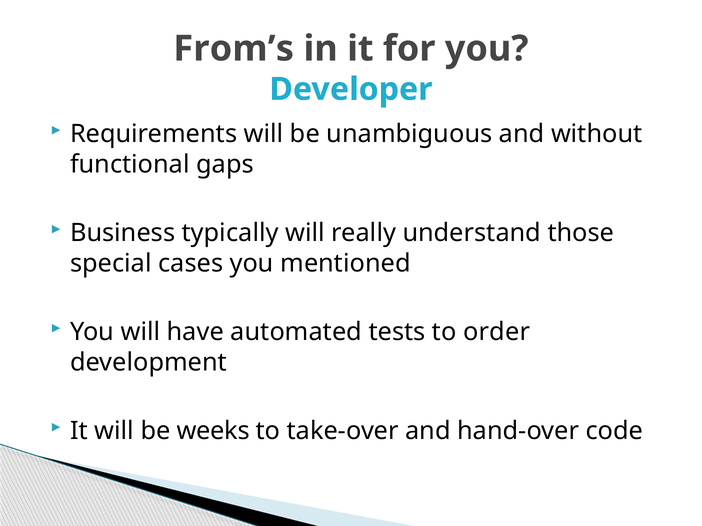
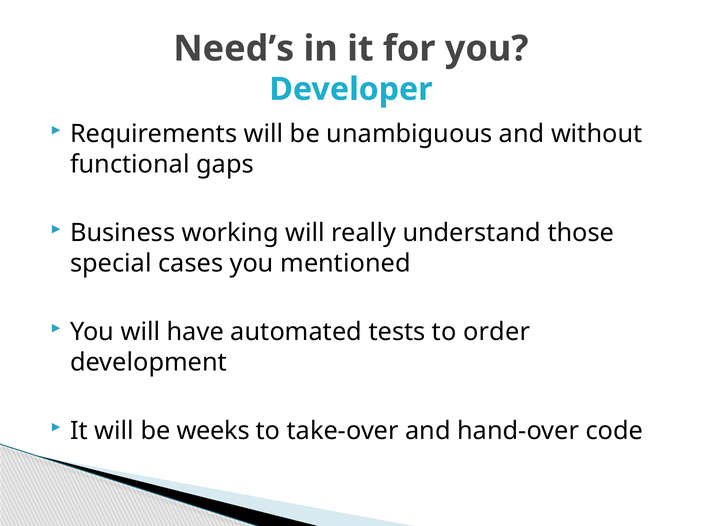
From’s: From’s -> Need’s
typically: typically -> working
